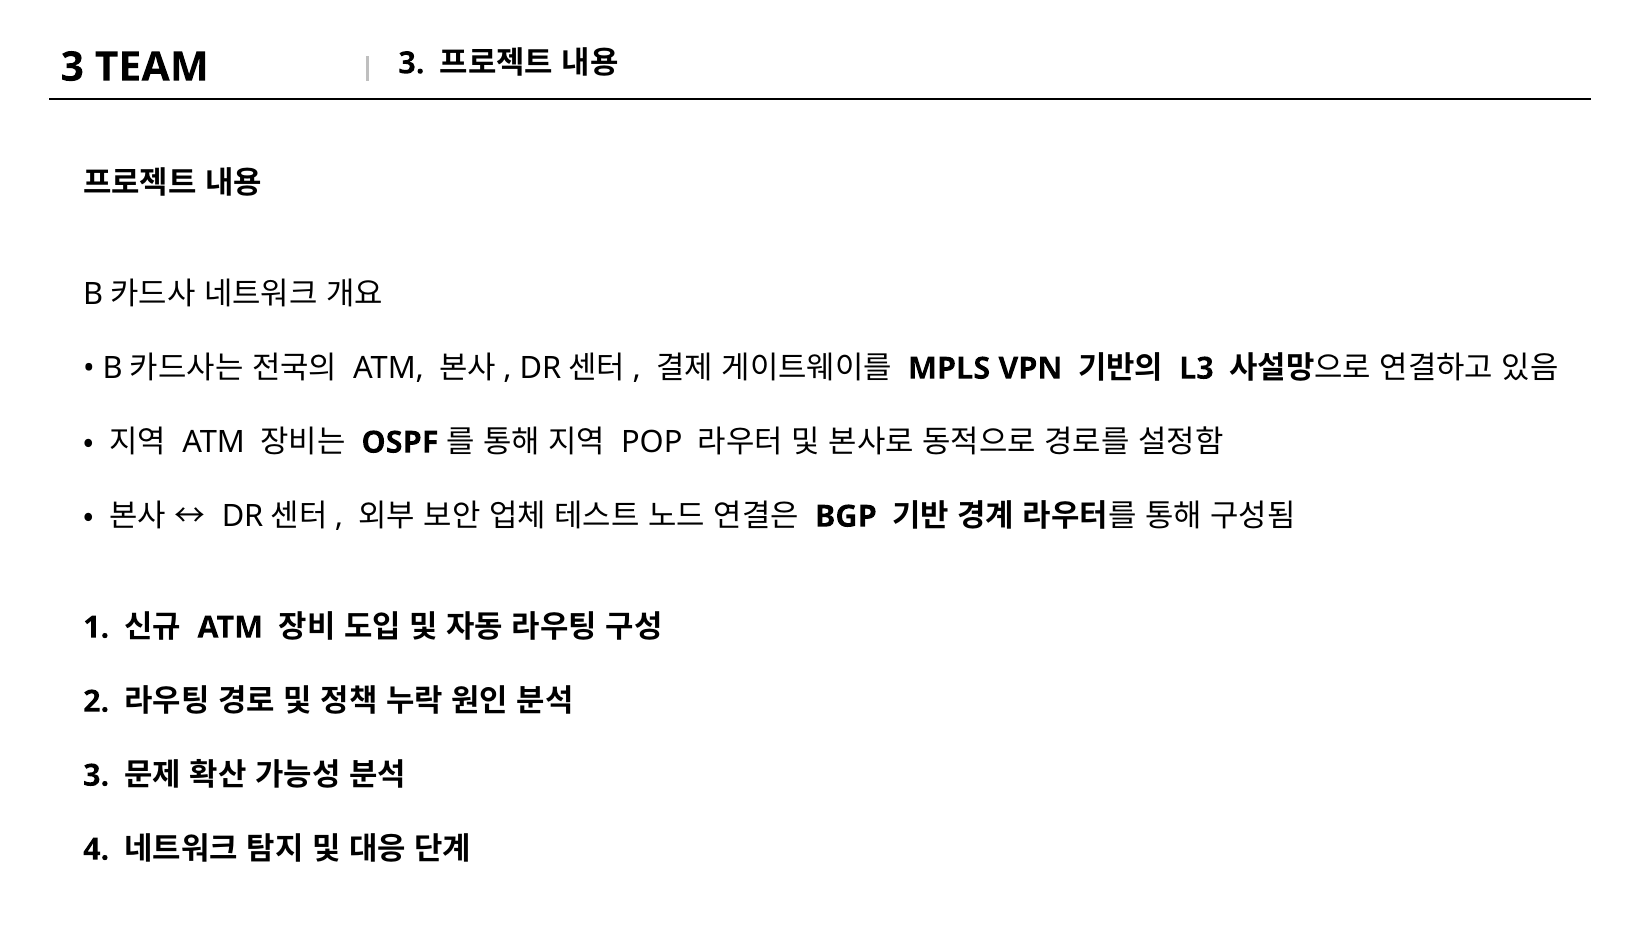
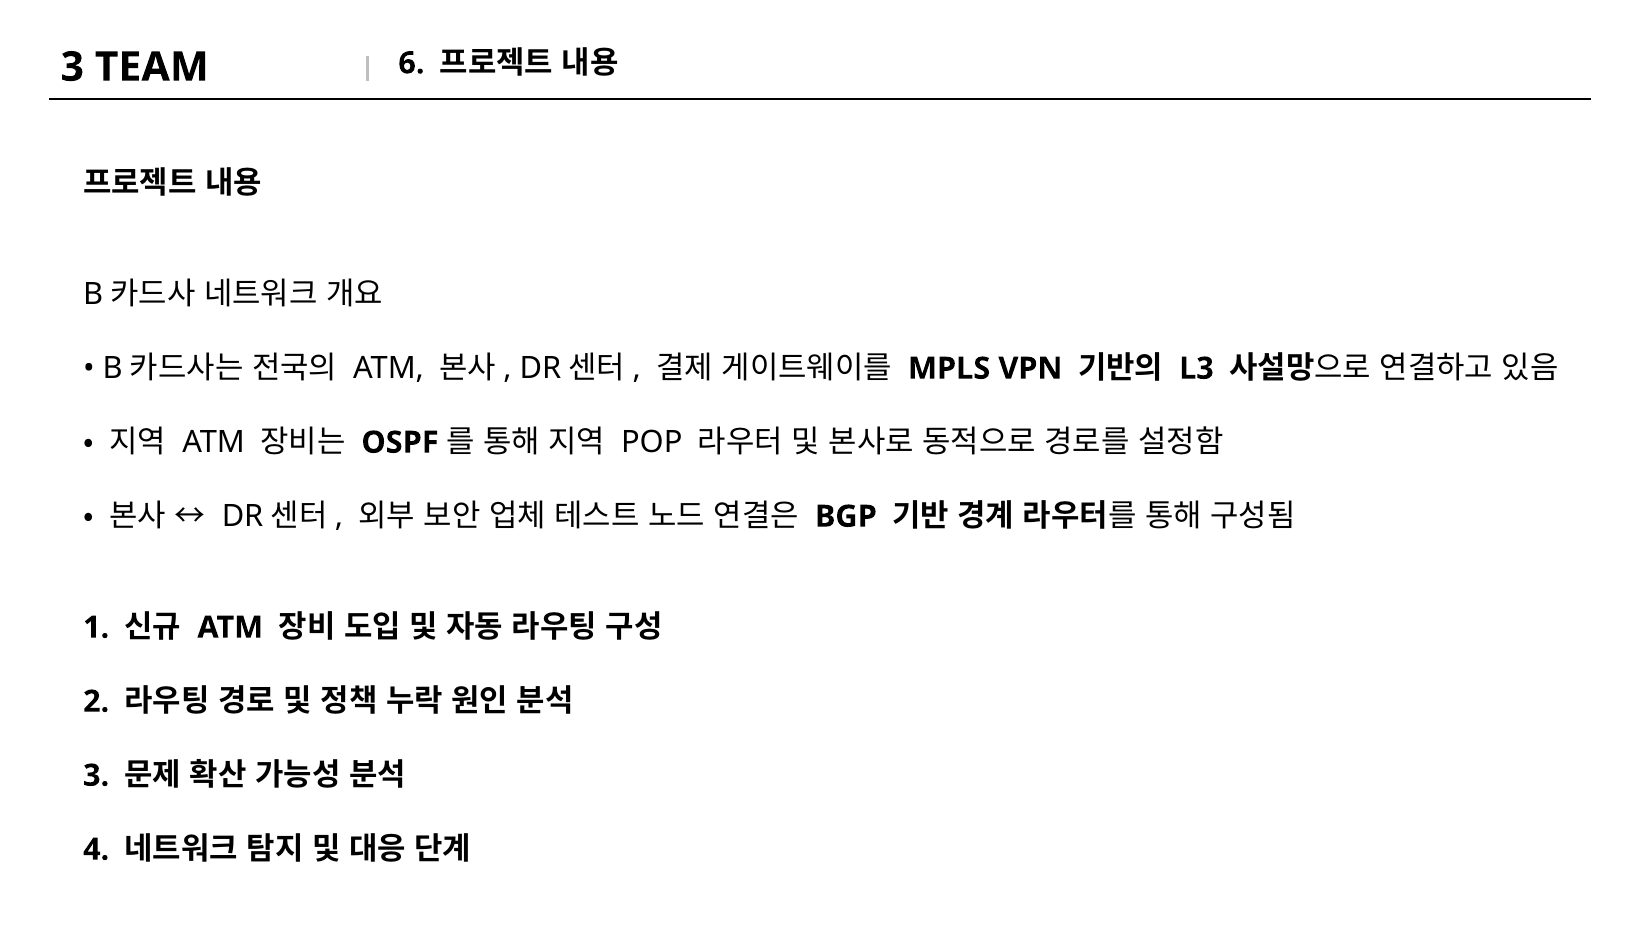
TEAM 3: 3 -> 6
